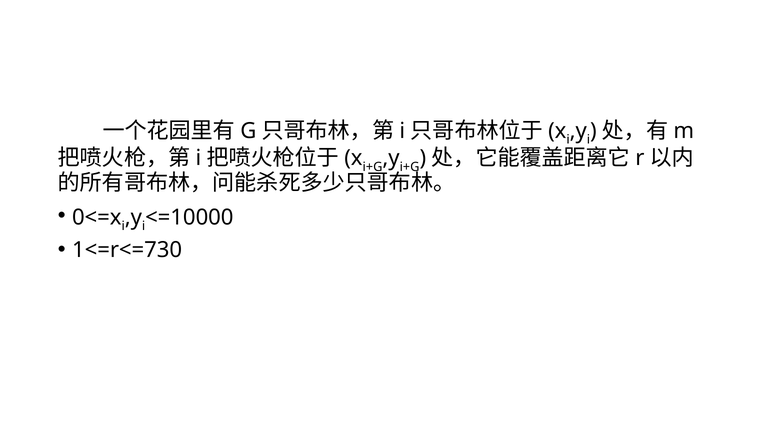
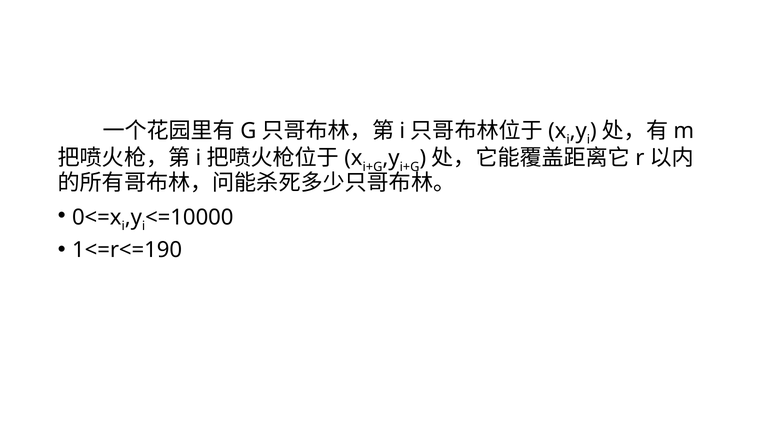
1<=r<=730: 1<=r<=730 -> 1<=r<=190
